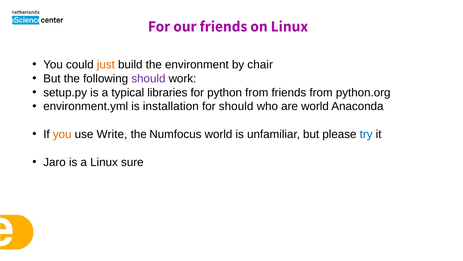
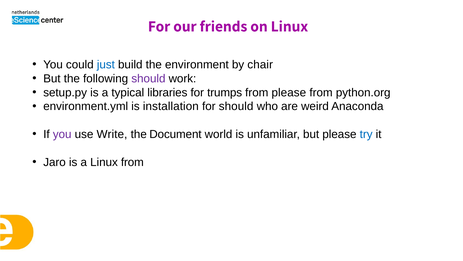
just colour: orange -> blue
python: python -> trumps
from friends: friends -> please
are world: world -> weird
you at (62, 134) colour: orange -> purple
Numfocus: Numfocus -> Document
Linux sure: sure -> from
